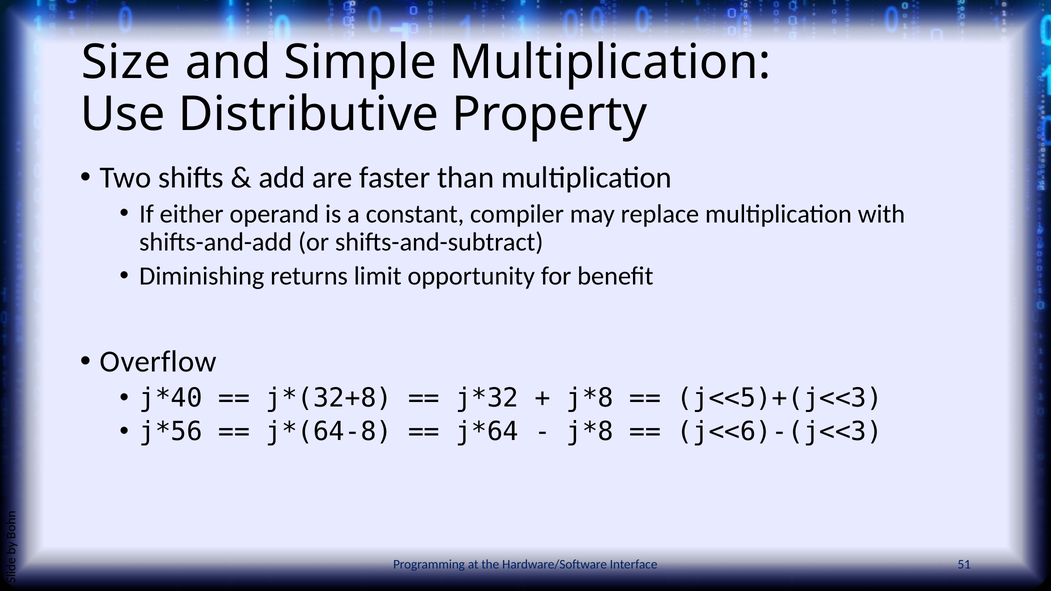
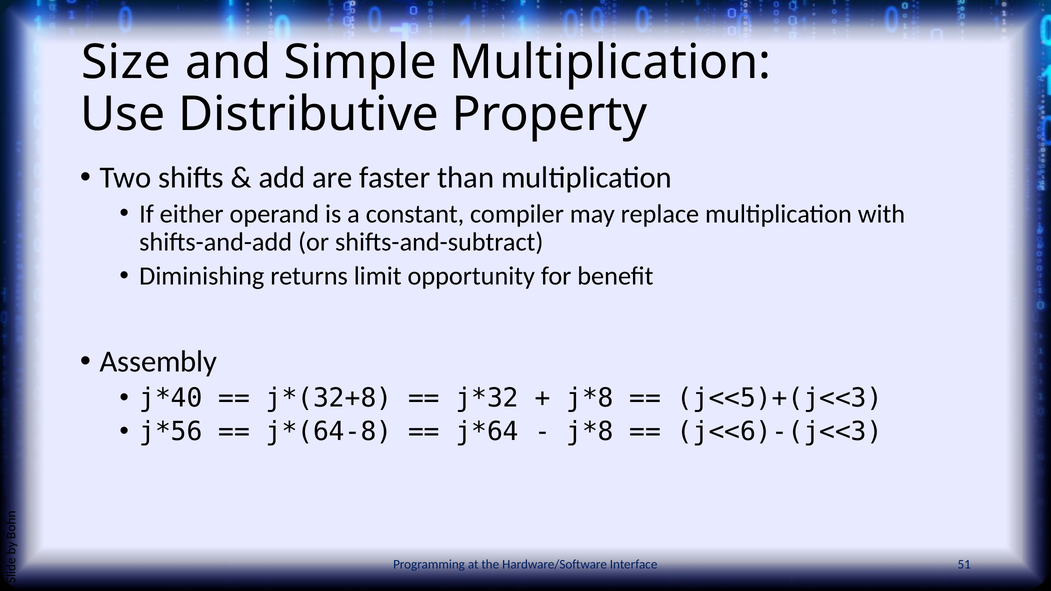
Overflow: Overflow -> Assembly
